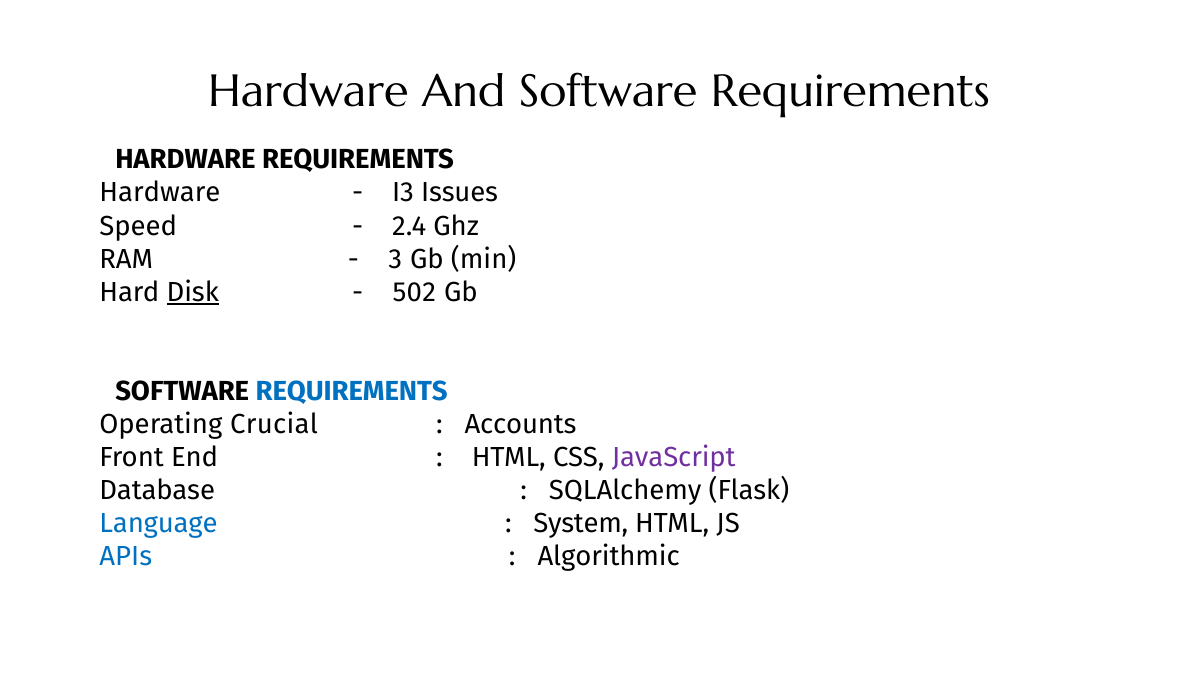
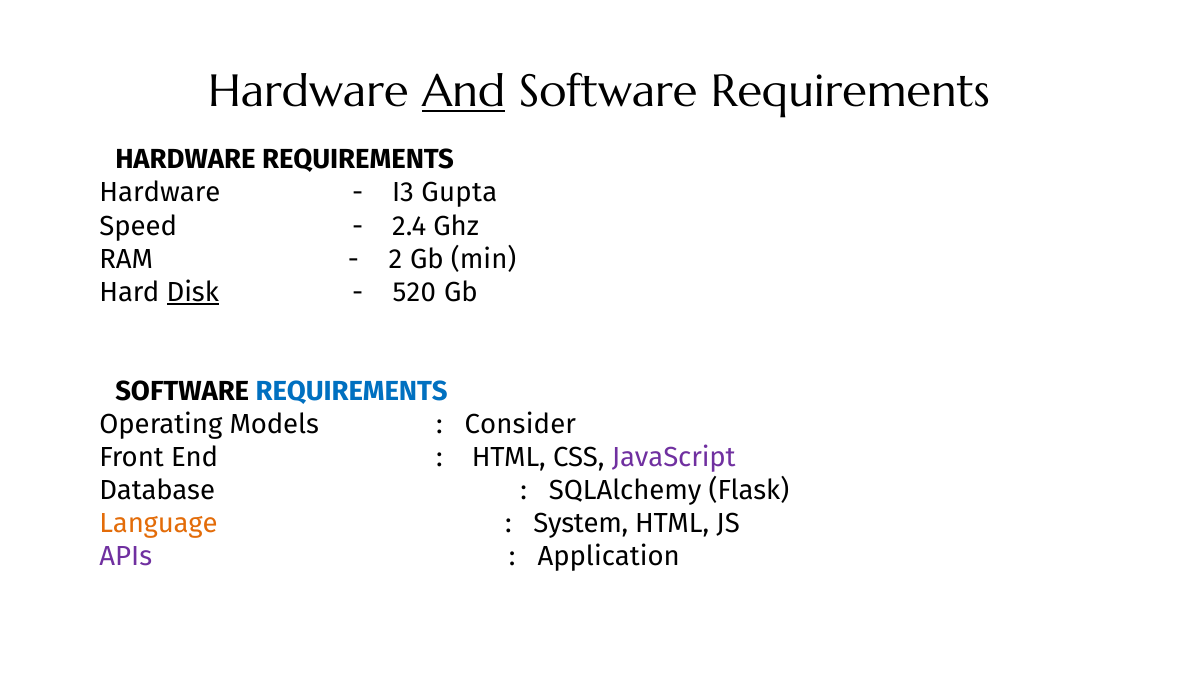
And underline: none -> present
Issues: Issues -> Gupta
3: 3 -> 2
502: 502 -> 520
Crucial: Crucial -> Models
Accounts: Accounts -> Consider
Language colour: blue -> orange
APIs colour: blue -> purple
Algorithmic: Algorithmic -> Application
